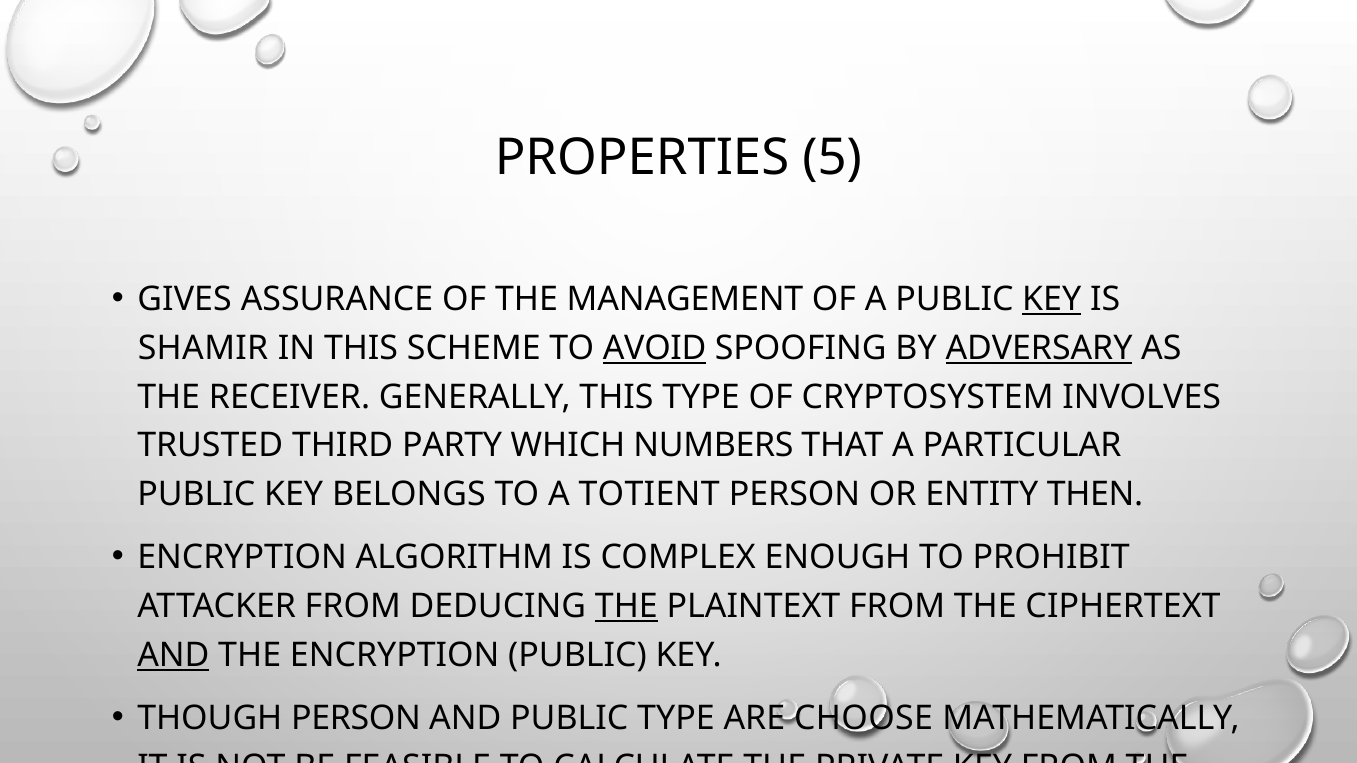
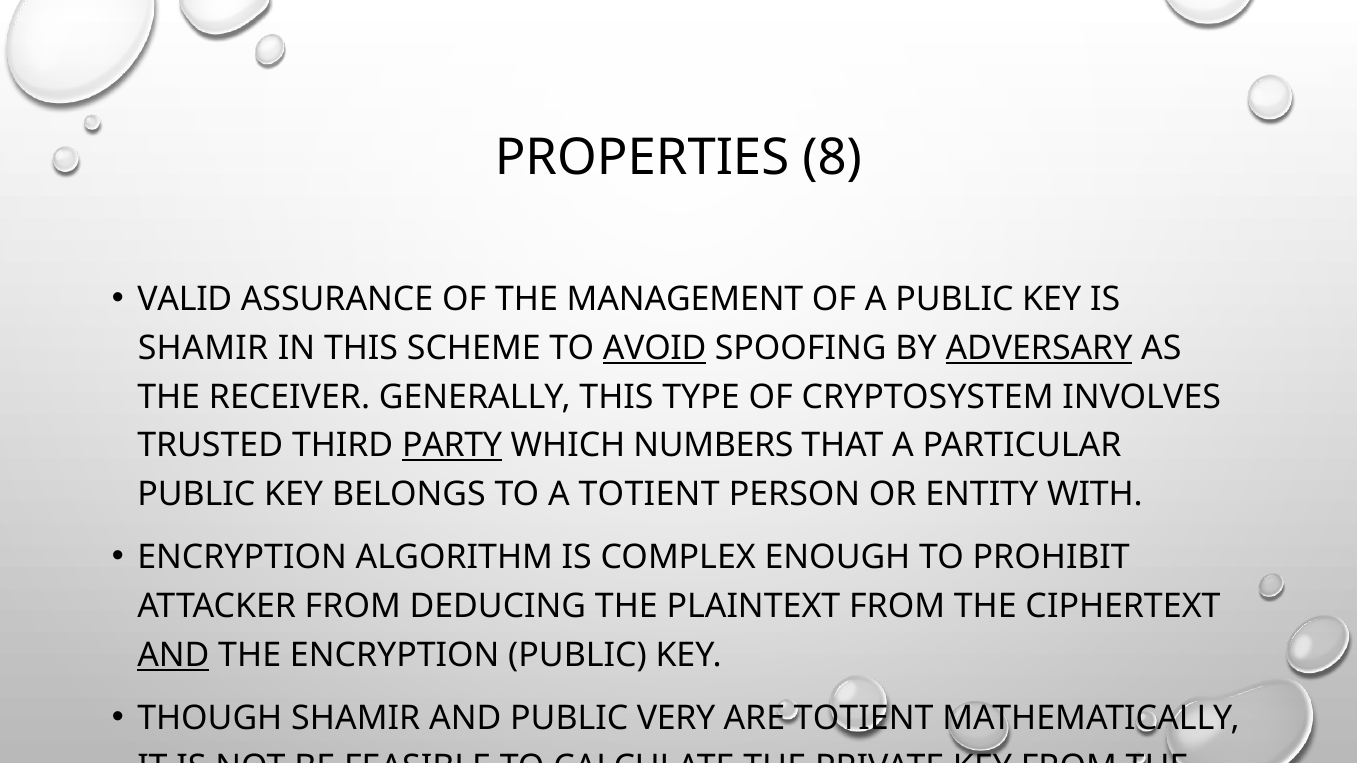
5: 5 -> 8
GIVES: GIVES -> VALID
KEY at (1052, 299) underline: present -> none
PARTY underline: none -> present
THEN: THEN -> WITH
THE at (626, 607) underline: present -> none
THOUGH PERSON: PERSON -> SHAMIR
PUBLIC TYPE: TYPE -> VERY
ARE CHOOSE: CHOOSE -> TOTIENT
